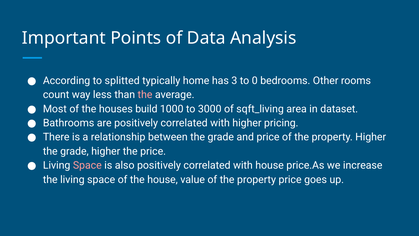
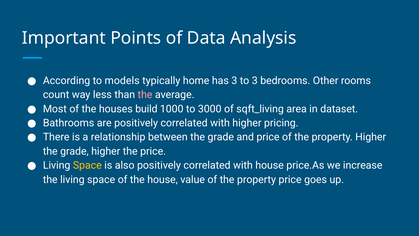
splitted: splitted -> models
to 0: 0 -> 3
Space at (87, 165) colour: pink -> yellow
